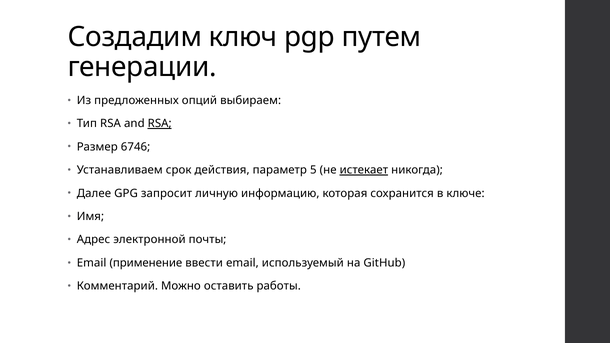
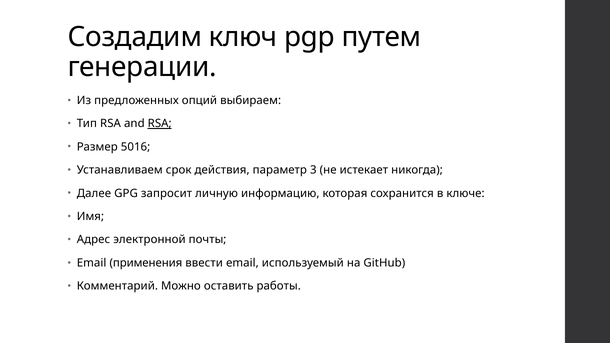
6746: 6746 -> 5016
5: 5 -> 3
истекает underline: present -> none
применение: применение -> применения
